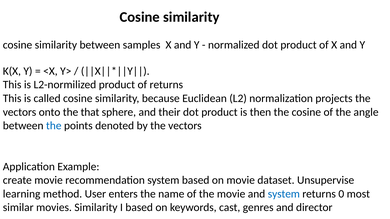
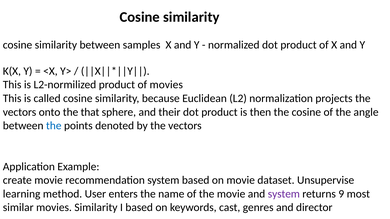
of returns: returns -> movies
system at (284, 194) colour: blue -> purple
0: 0 -> 9
